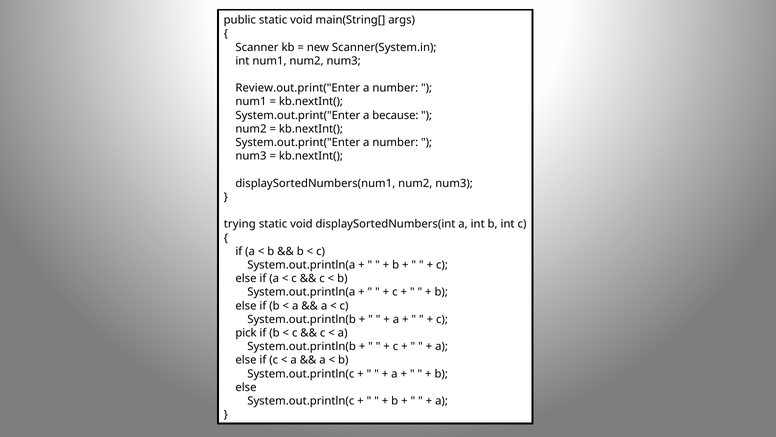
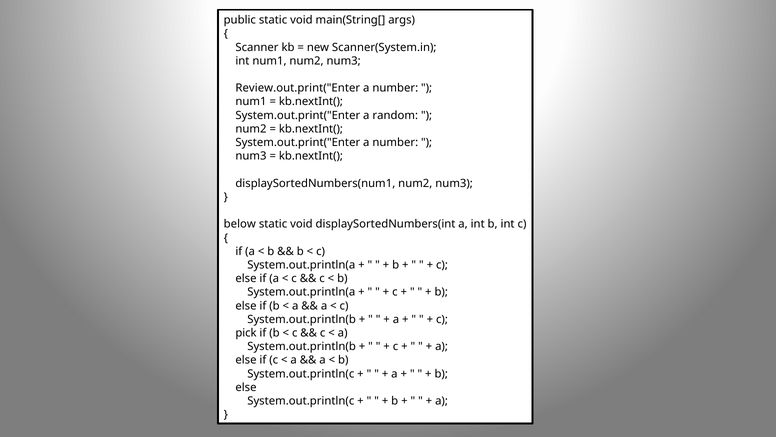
because: because -> random
trying: trying -> below
